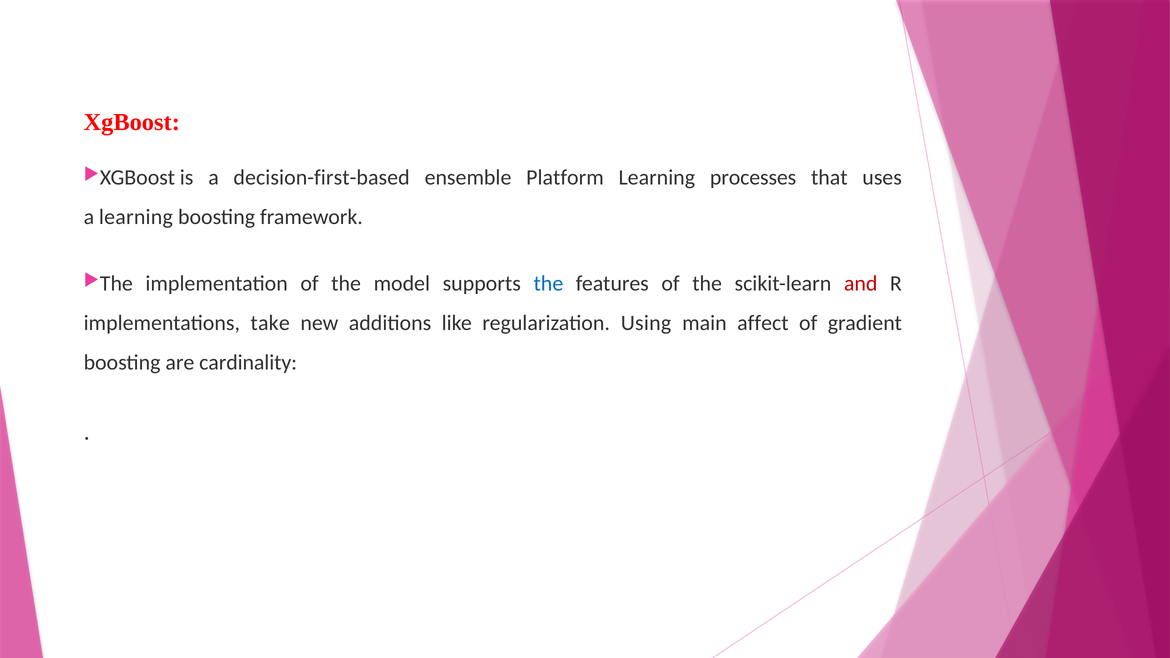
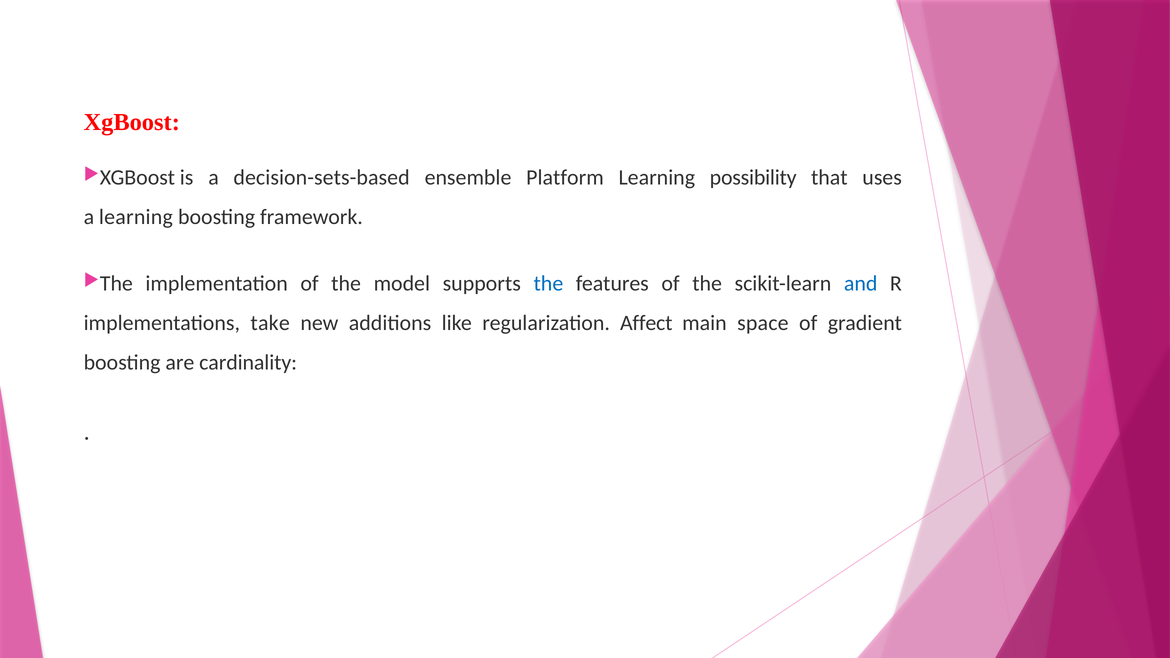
decision-first-based: decision-first-based -> decision-sets-based
processes: processes -> possibility
and colour: red -> blue
Using: Using -> Affect
affect: affect -> space
